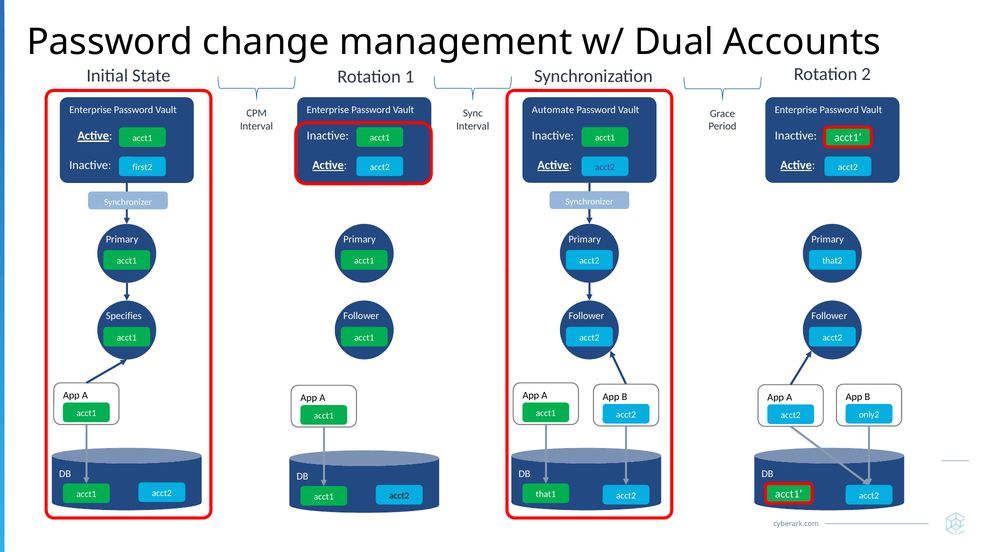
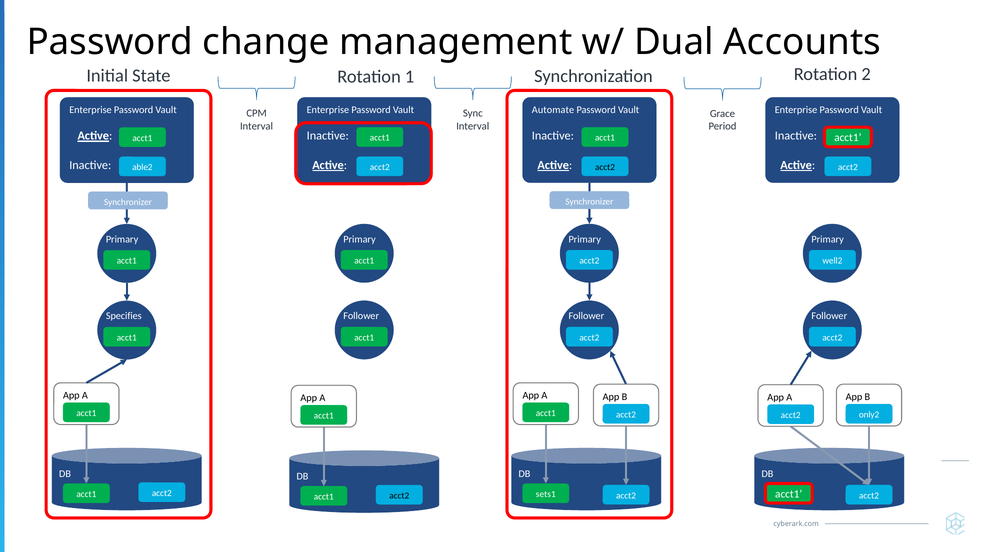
acct2 at (605, 167) colour: purple -> black
first2: first2 -> able2
that2: that2 -> well2
that1: that1 -> sets1
